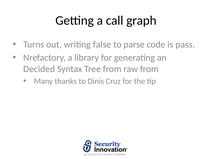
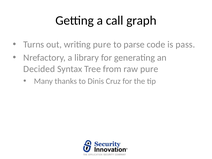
writing false: false -> pure
raw from: from -> pure
